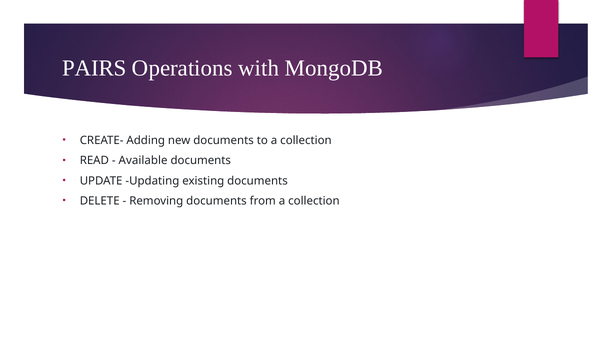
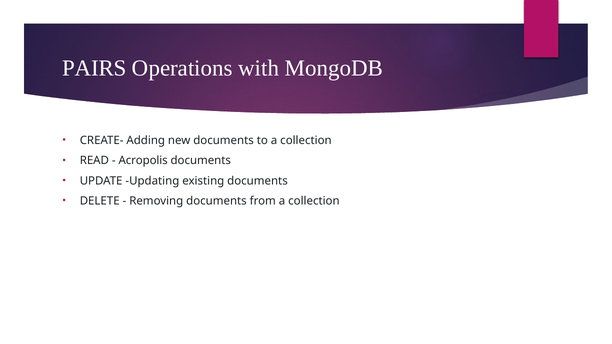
Available: Available -> Acropolis
